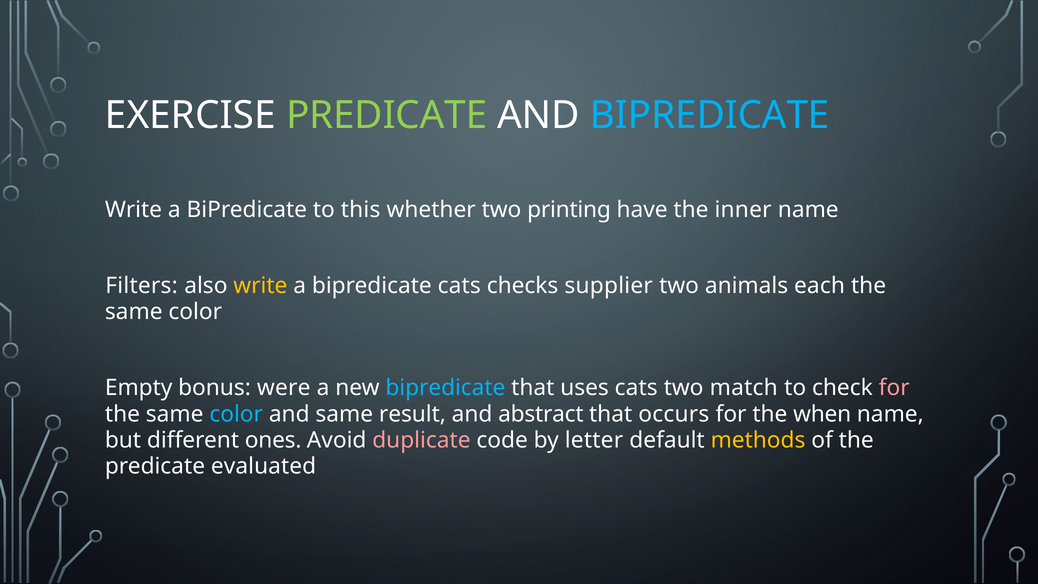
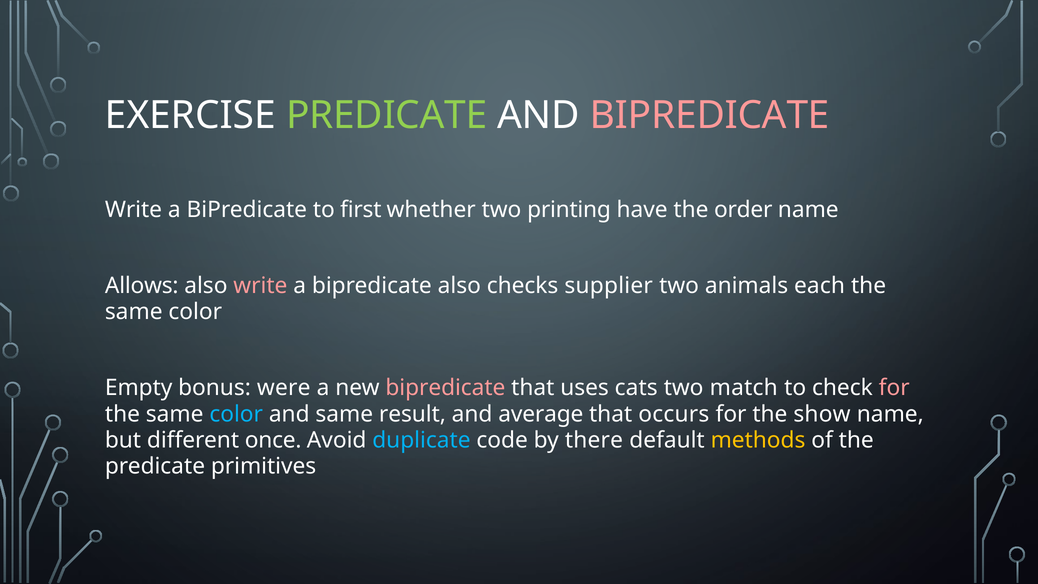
BIPREDICATE at (710, 115) colour: light blue -> pink
this: this -> first
inner: inner -> order
Filters: Filters -> Allows
write at (260, 286) colour: yellow -> pink
bipredicate cats: cats -> also
bipredicate at (445, 388) colour: light blue -> pink
abstract: abstract -> average
when: when -> show
ones: ones -> once
duplicate colour: pink -> light blue
letter: letter -> there
evaluated: evaluated -> primitives
